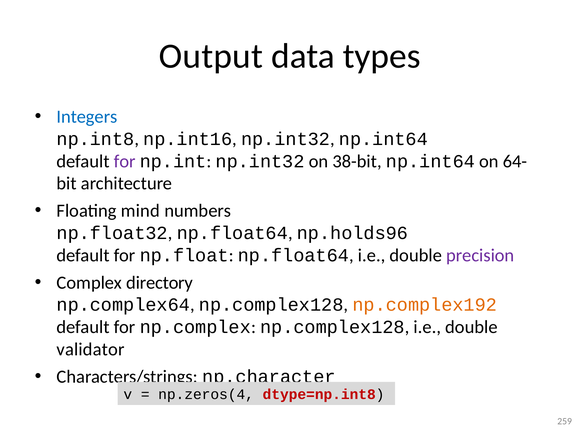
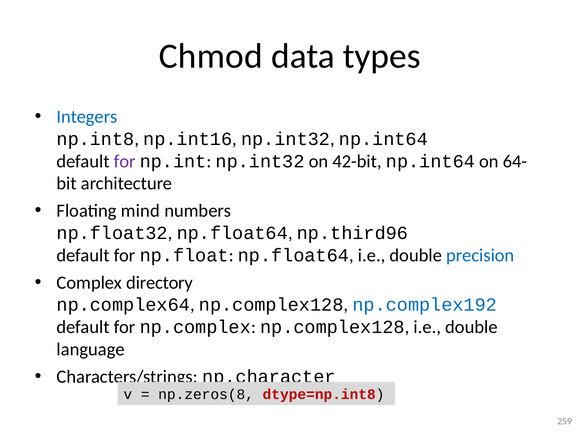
Output: Output -> Chmod
38-bit: 38-bit -> 42-bit
np.holds96: np.holds96 -> np.third96
precision colour: purple -> blue
np.complex192 colour: orange -> blue
validator: validator -> language
np.zeros(4: np.zeros(4 -> np.zeros(8
